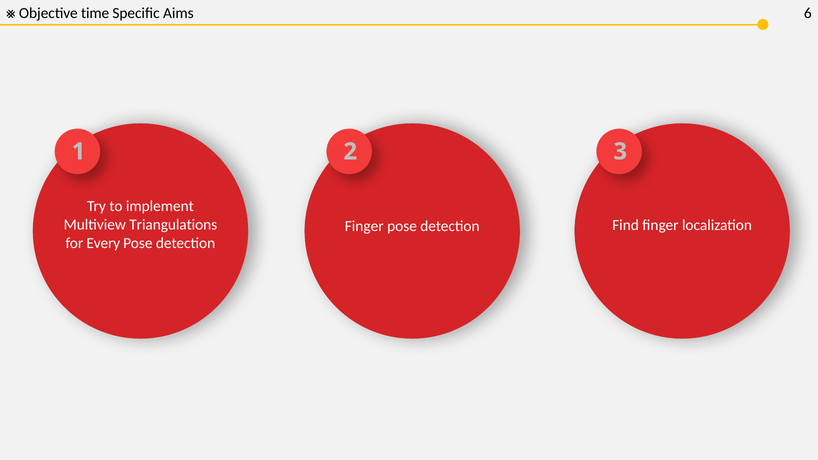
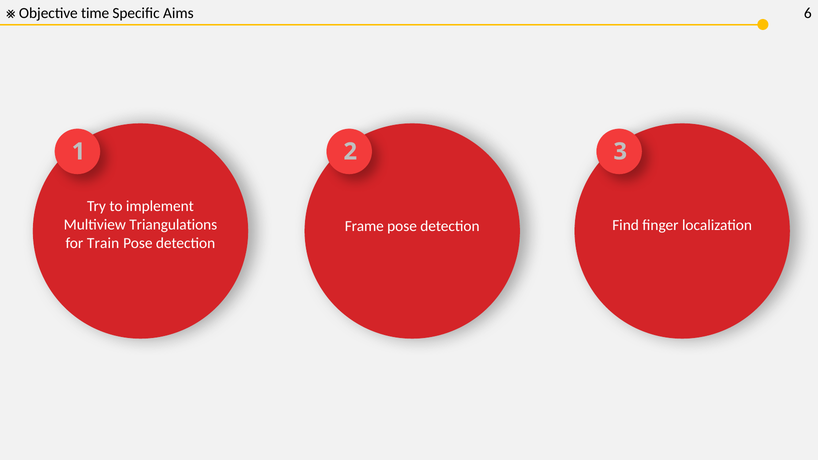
Finger at (364, 226): Finger -> Frame
Every: Every -> Train
